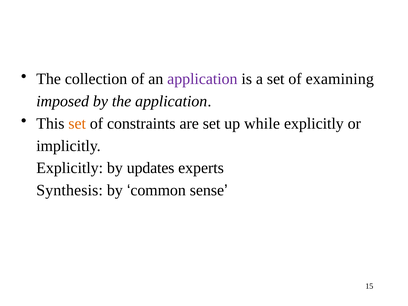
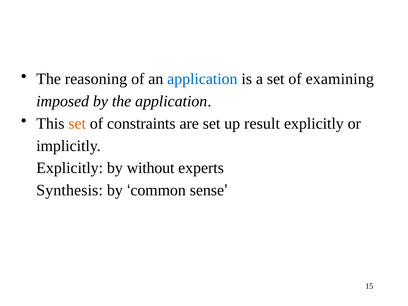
collection: collection -> reasoning
application at (202, 79) colour: purple -> blue
while: while -> result
updates: updates -> without
